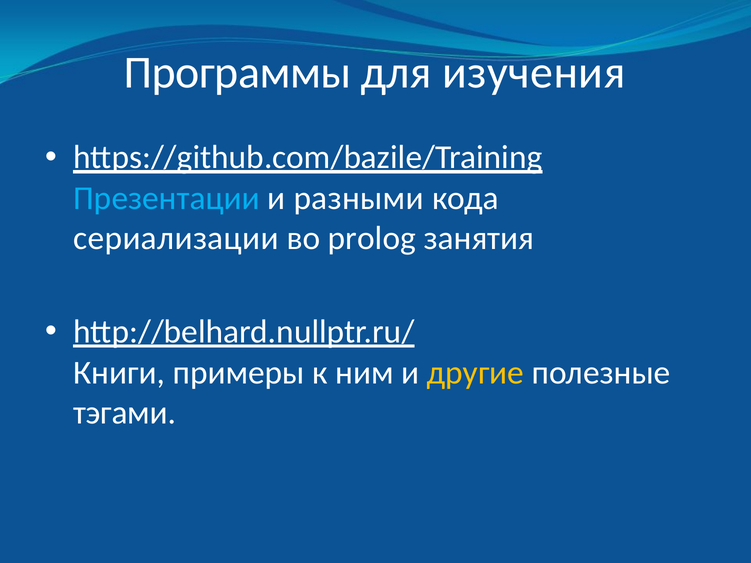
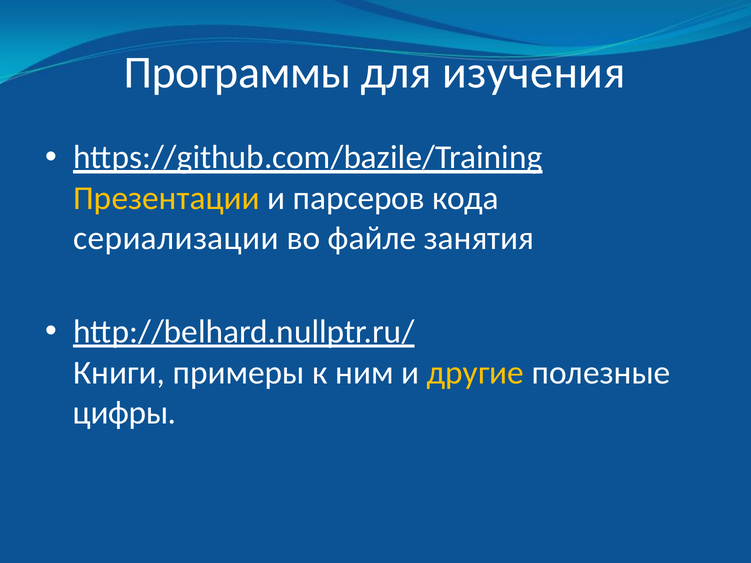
Презентации colour: light blue -> yellow
разными: разными -> парсеров
prolog: prolog -> файле
тэгами: тэгами -> цифры
